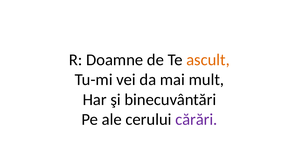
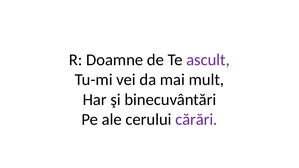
ascult colour: orange -> purple
